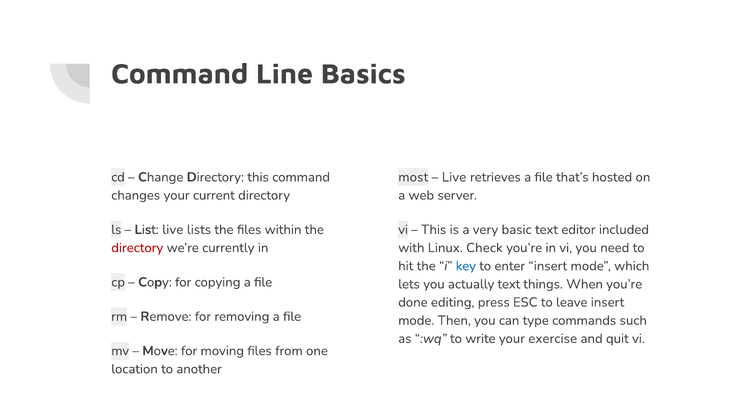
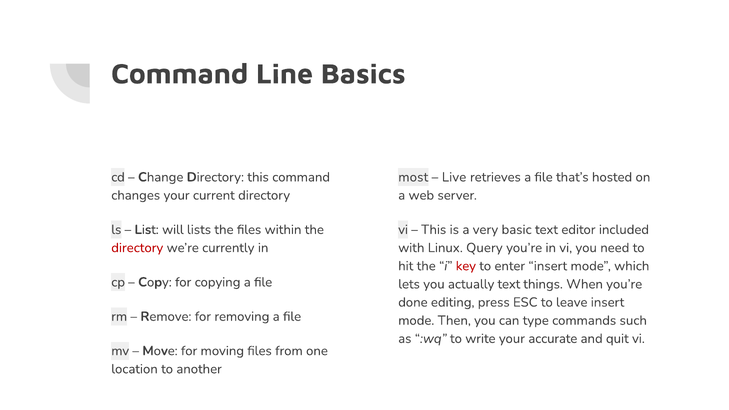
List live: live -> will
Check: Check -> Query
key colour: blue -> red
exercise: exercise -> accurate
